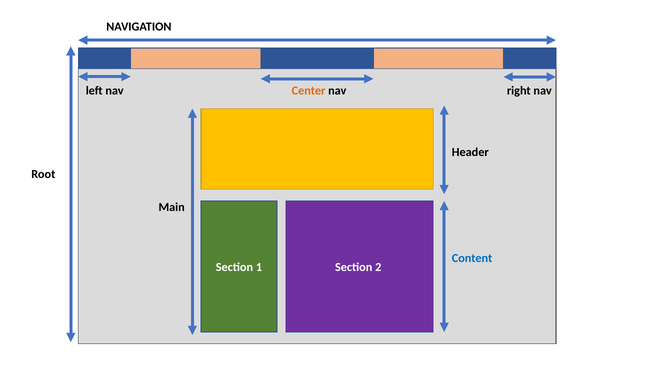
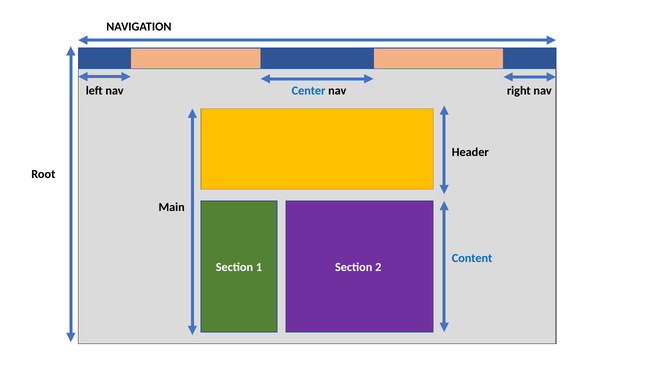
Center colour: orange -> blue
